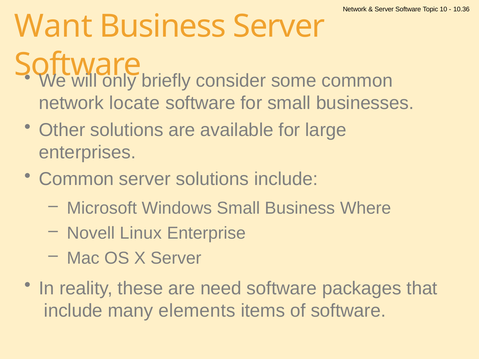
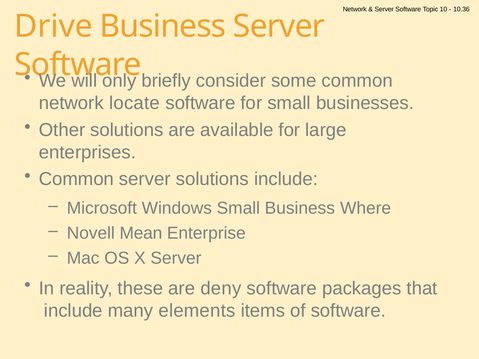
Want: Want -> Drive
Linux: Linux -> Mean
need: need -> deny
